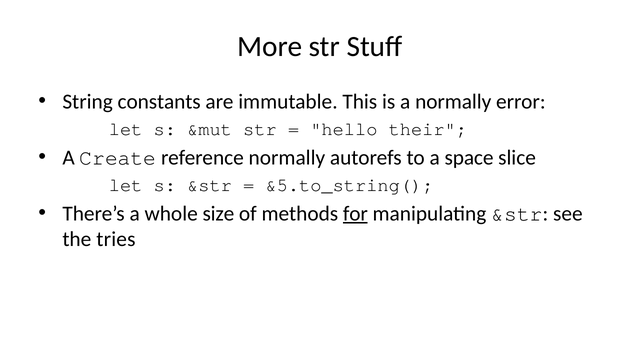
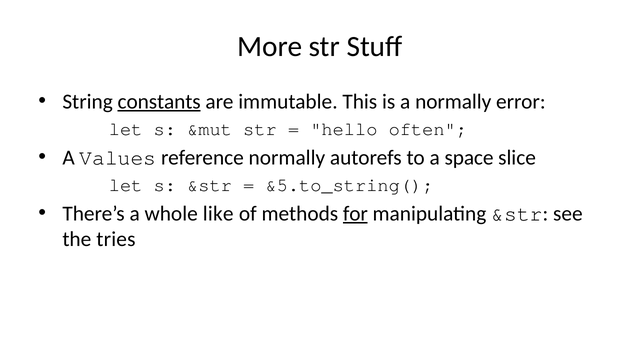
constants underline: none -> present
their: their -> often
Create: Create -> Values
size: size -> like
